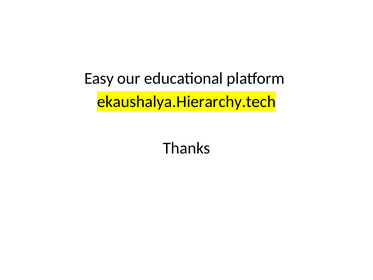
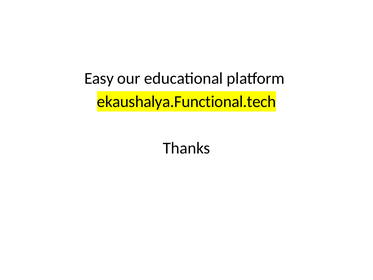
ekaushalya.Hierarchy.tech: ekaushalya.Hierarchy.tech -> ekaushalya.Functional.tech
